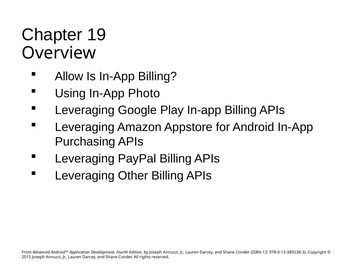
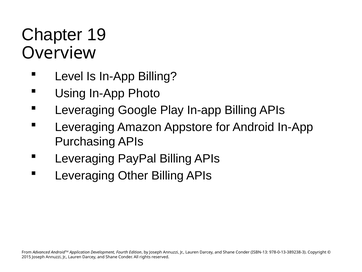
Allow: Allow -> Level
